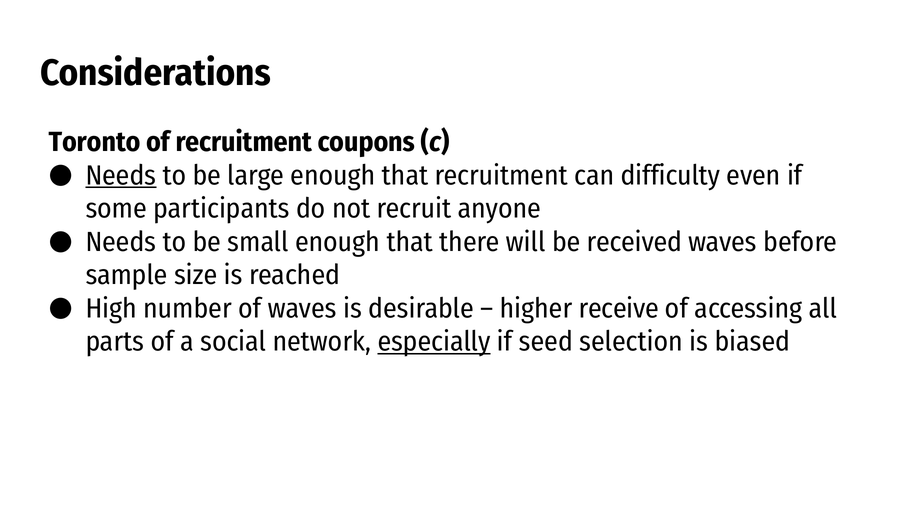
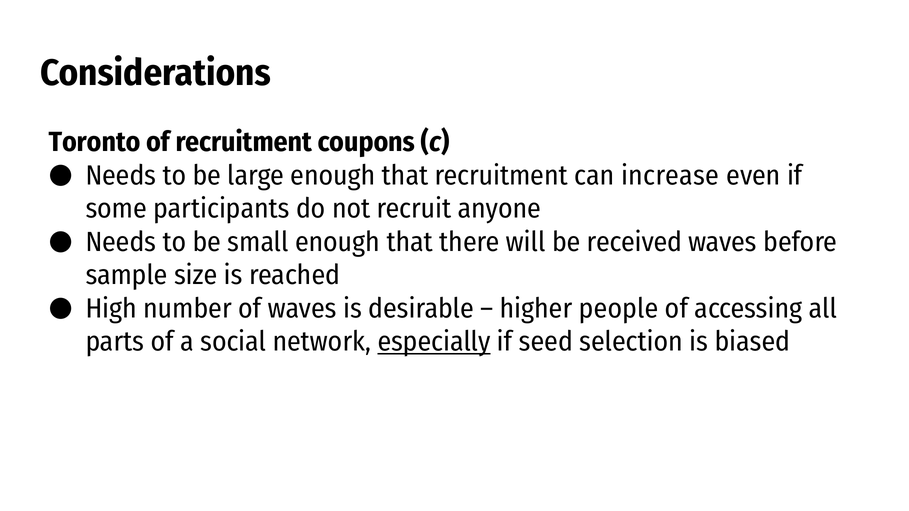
Needs at (121, 176) underline: present -> none
difficulty: difficulty -> increase
receive: receive -> people
